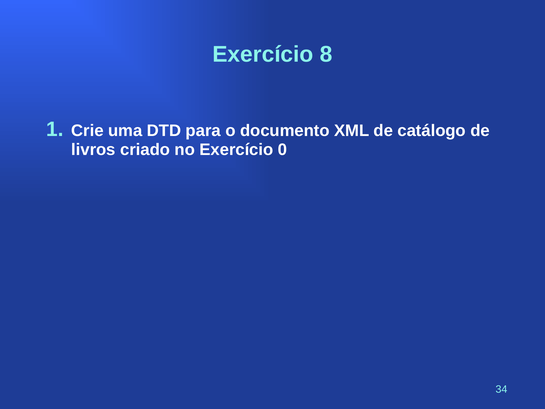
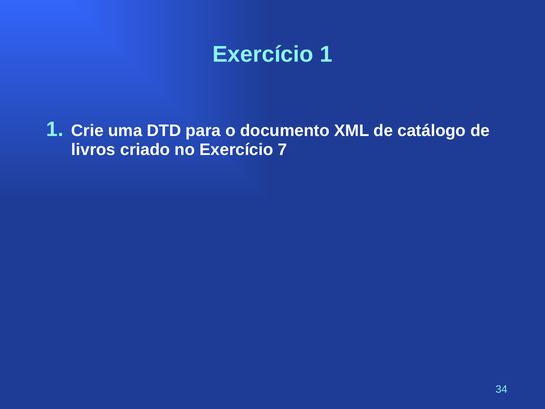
Exercício 8: 8 -> 1
0: 0 -> 7
